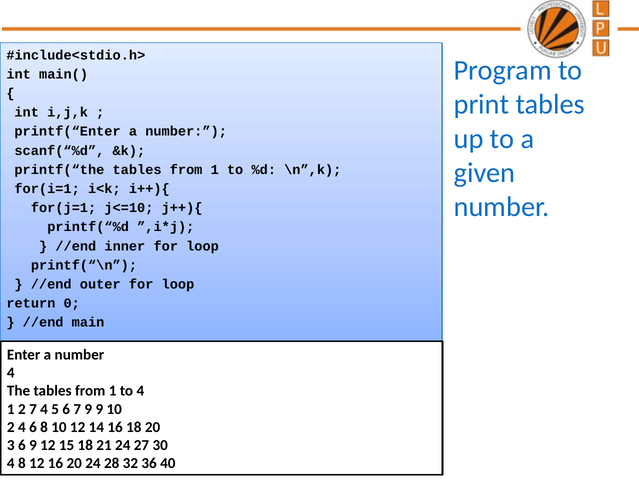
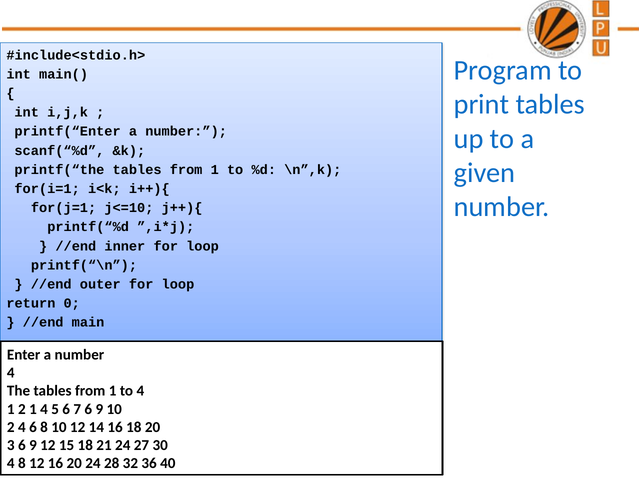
2 7: 7 -> 1
7 9: 9 -> 6
